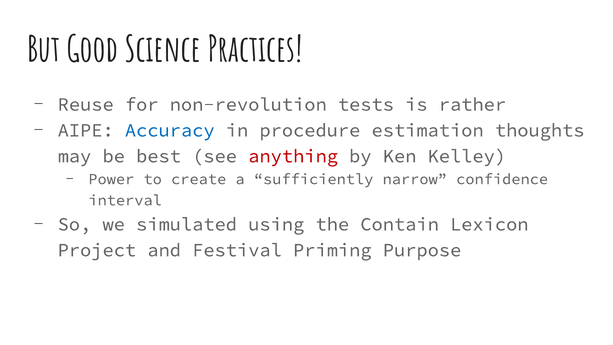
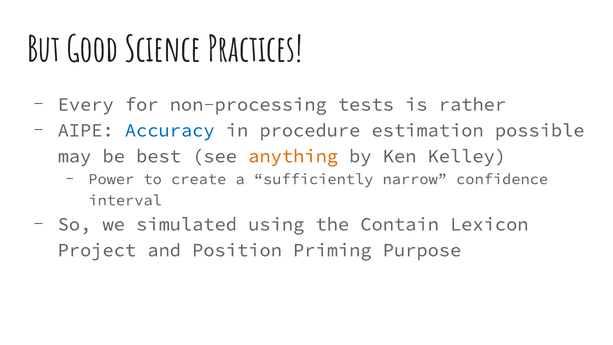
Reuse: Reuse -> Every
non-revolution: non-revolution -> non-processing
thoughts: thoughts -> possible
anything colour: red -> orange
Festival: Festival -> Position
